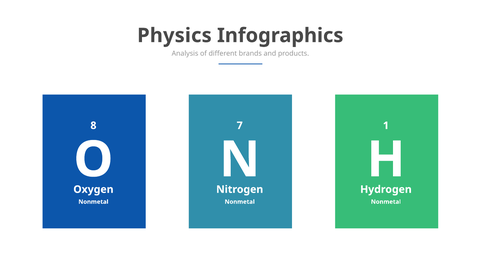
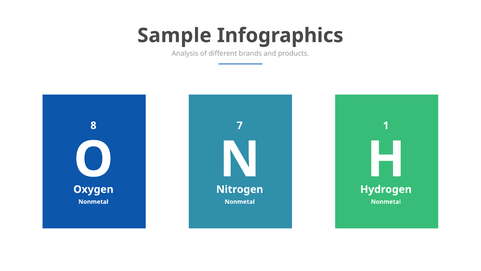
Physics: Physics -> Sample
